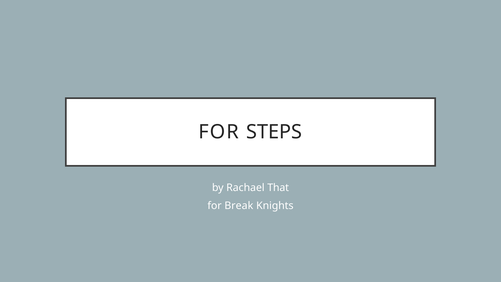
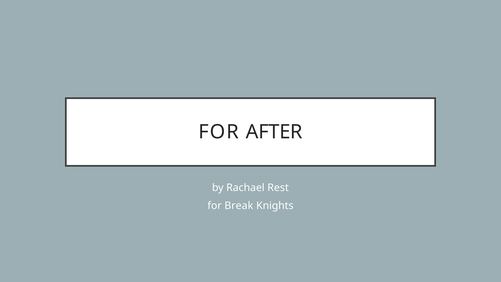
STEPS: STEPS -> AFTER
That: That -> Rest
